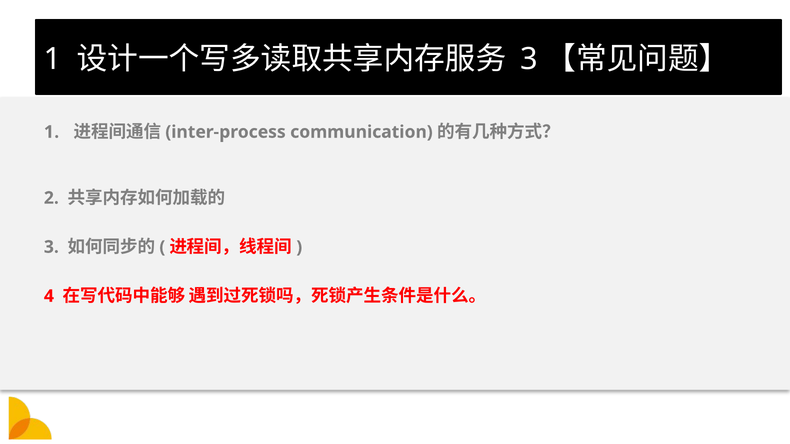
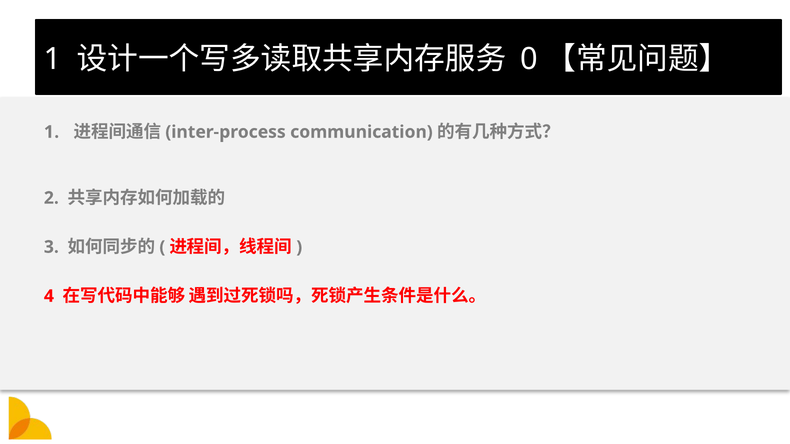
3 at (529, 59): 3 -> 0
